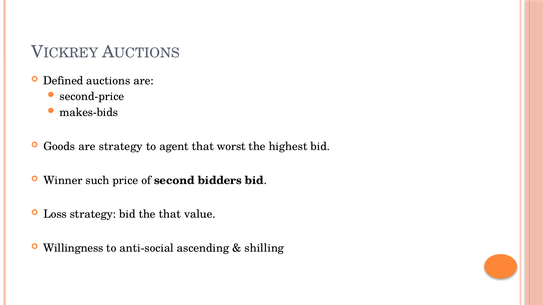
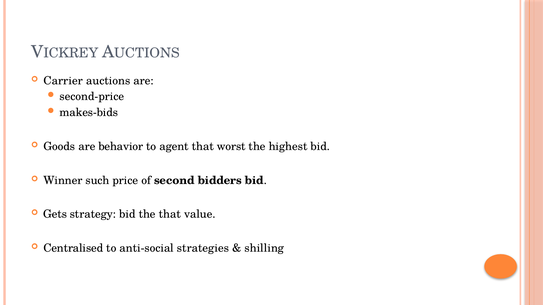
Defined: Defined -> Carrier
are strategy: strategy -> behavior
Loss: Loss -> Gets
Willingness: Willingness -> Centralised
ascending: ascending -> strategies
